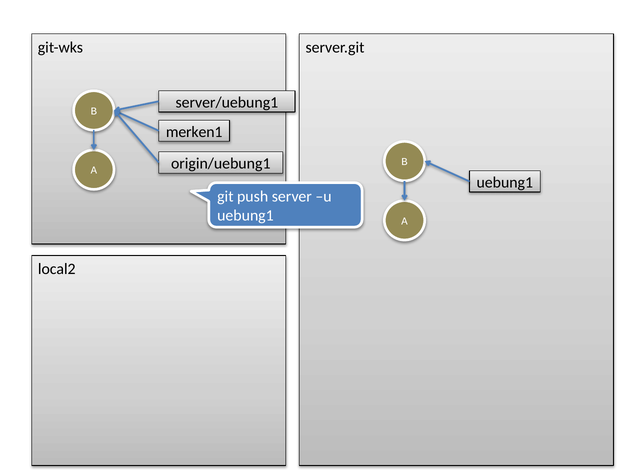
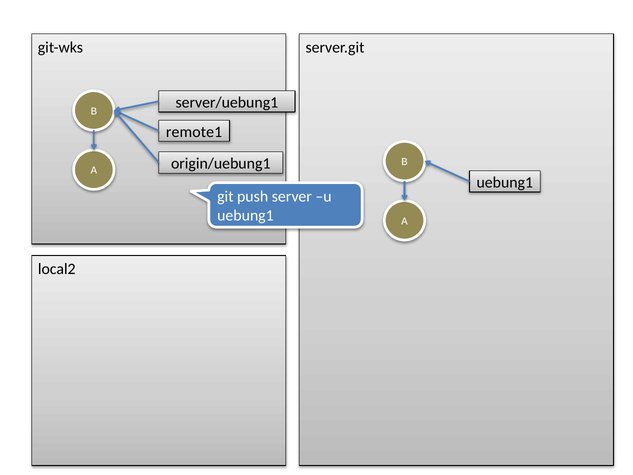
merken1: merken1 -> remote1
